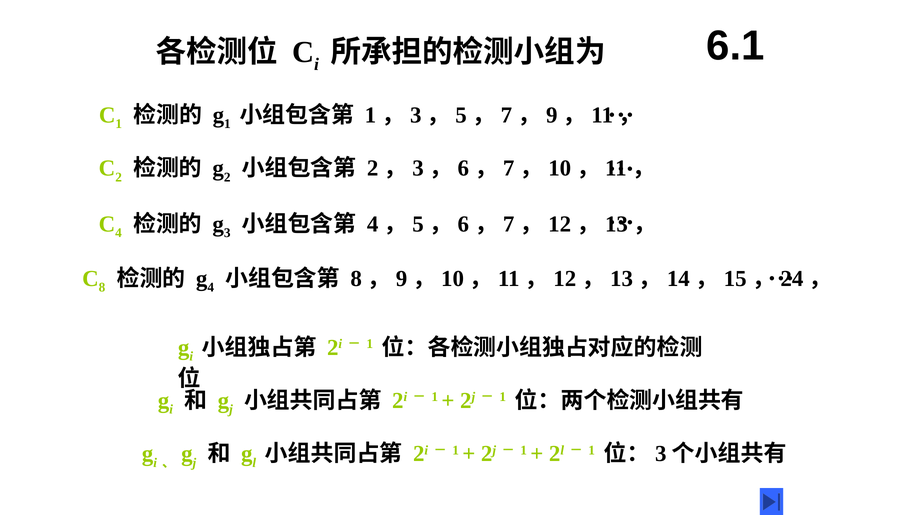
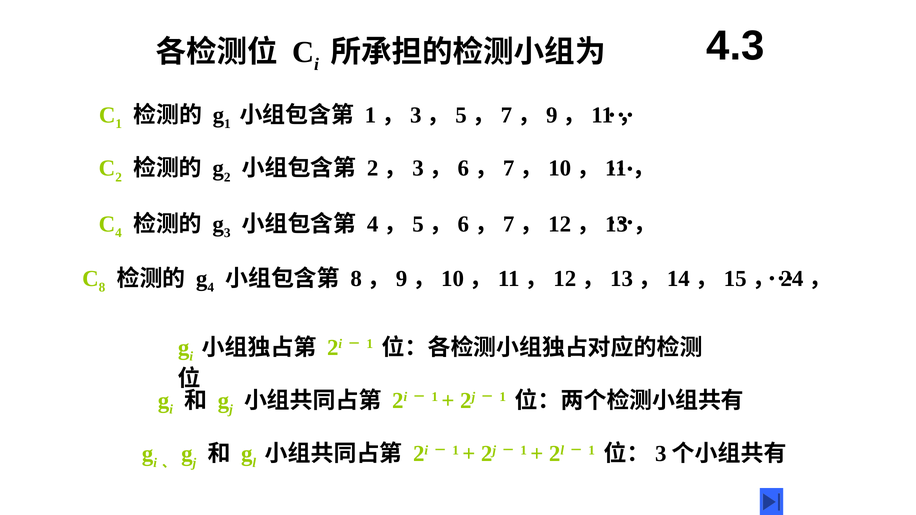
6.1: 6.1 -> 4.3
